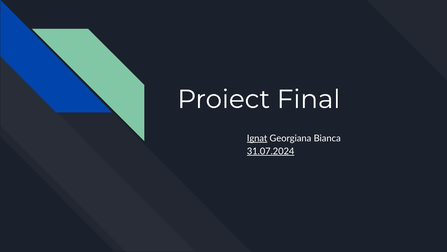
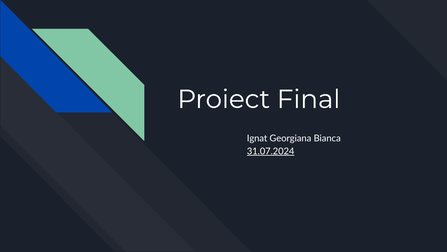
Ignat underline: present -> none
